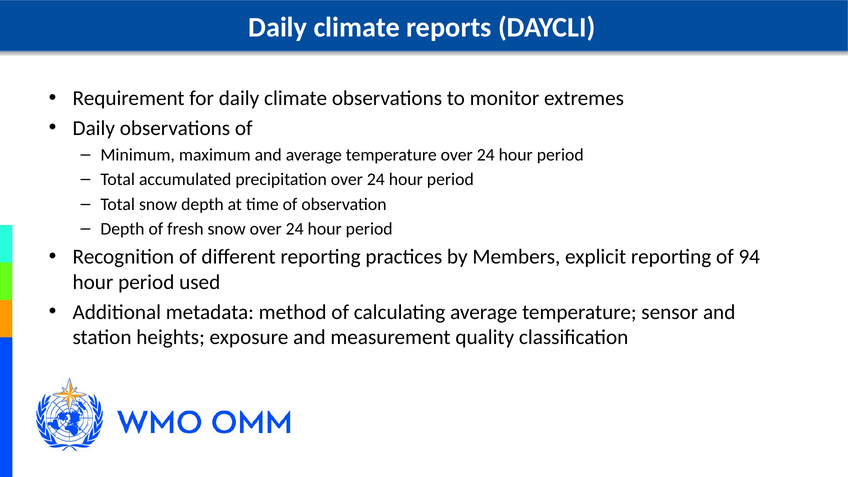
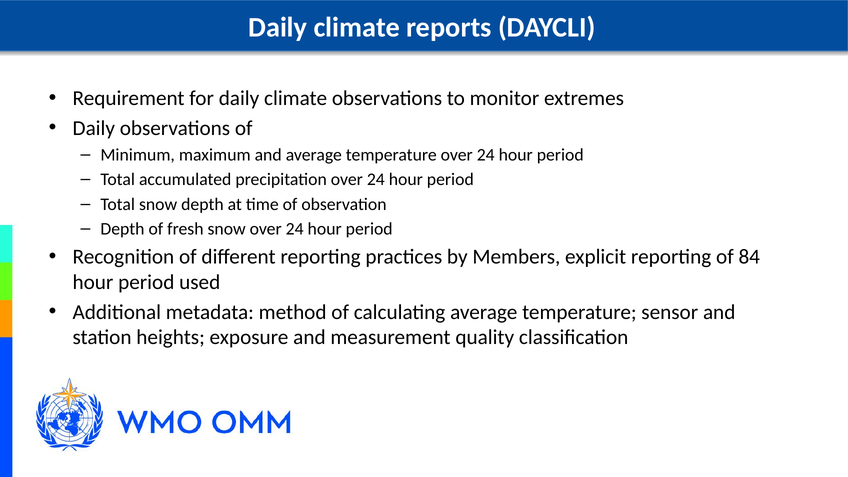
94: 94 -> 84
